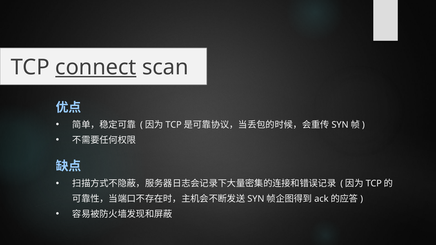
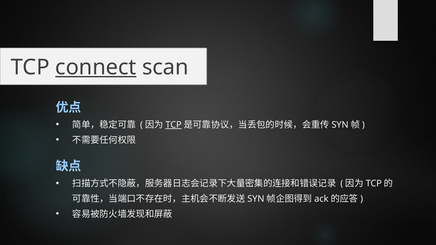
TCP at (174, 125) underline: none -> present
